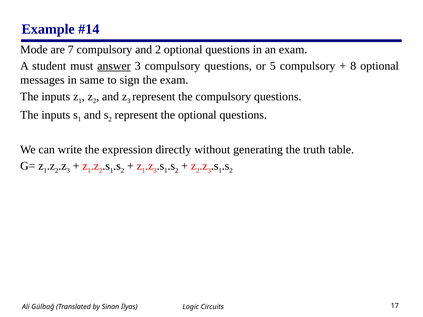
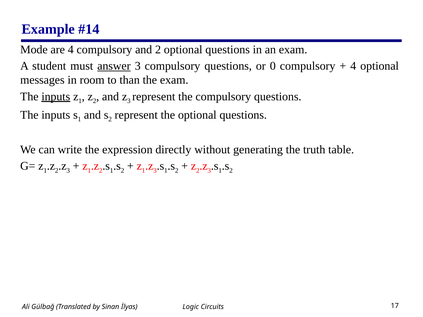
are 7: 7 -> 4
5: 5 -> 0
8 at (353, 66): 8 -> 4
same: same -> room
sign: sign -> than
inputs at (56, 97) underline: none -> present
